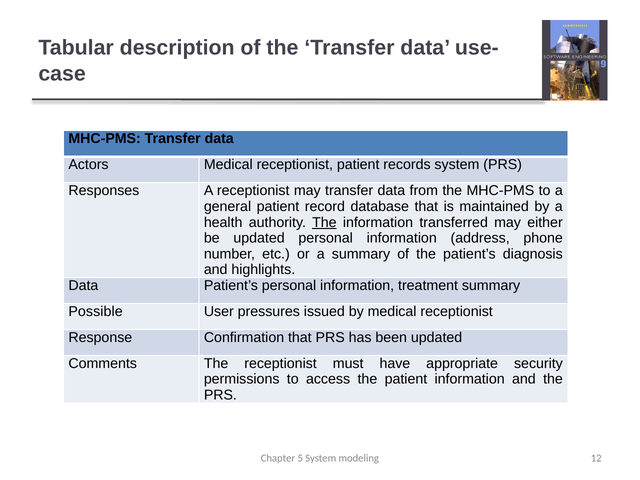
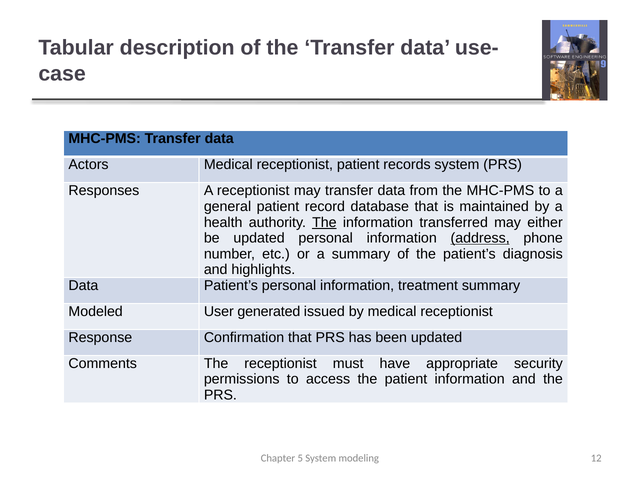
address underline: none -> present
Possible: Possible -> Modeled
pressures: pressures -> generated
